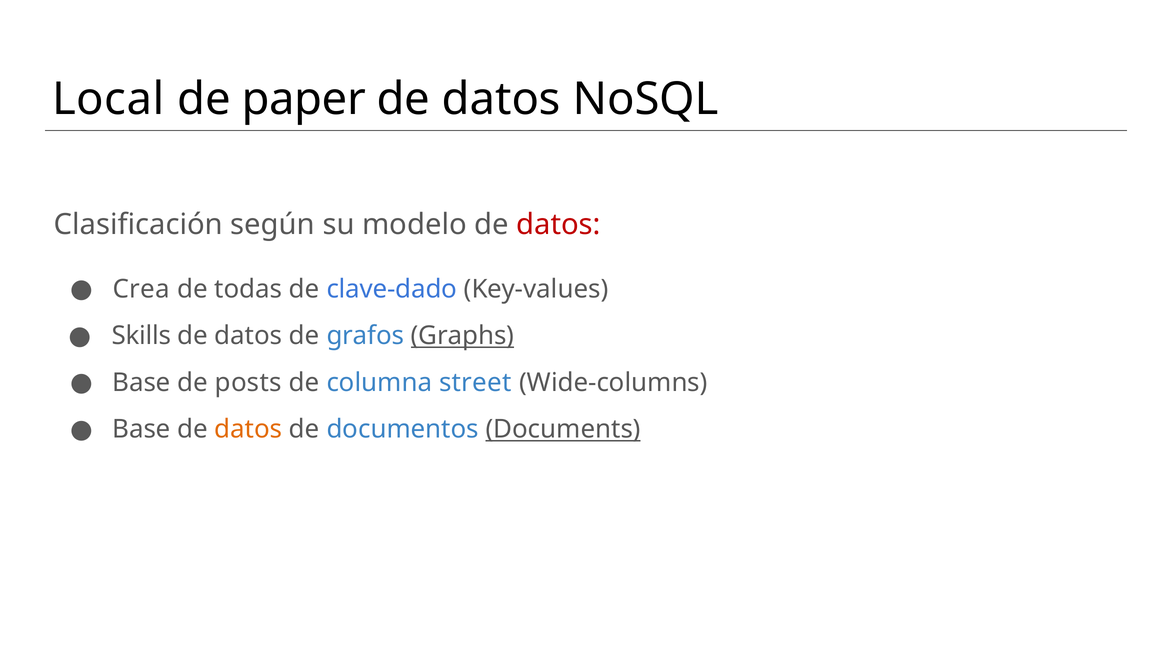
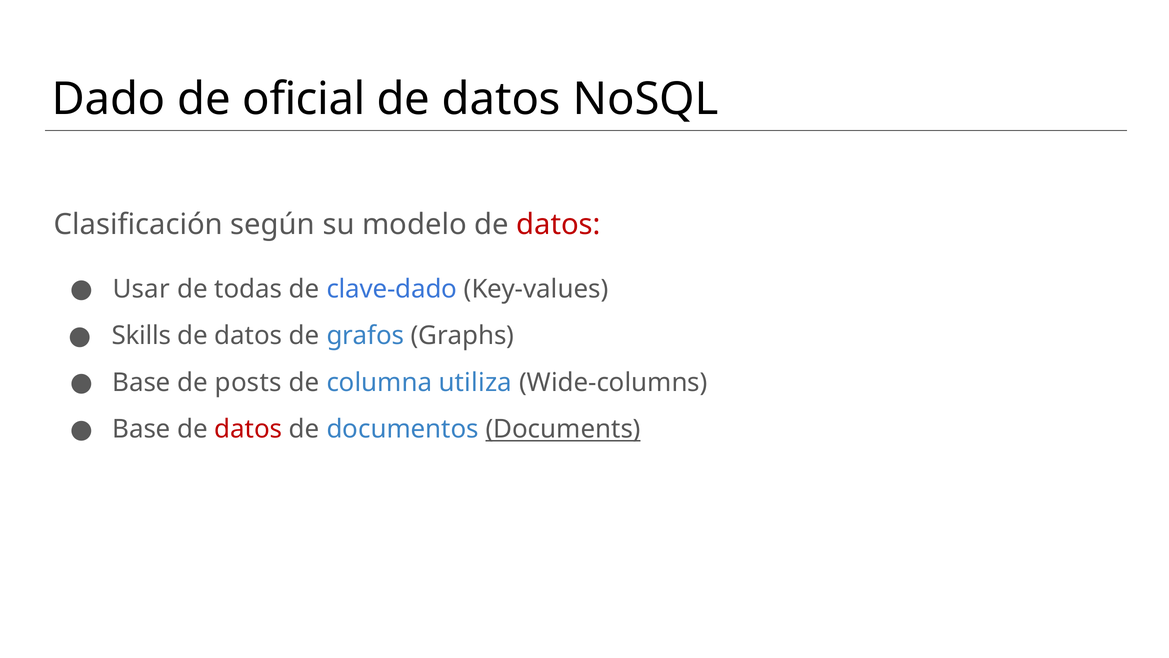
Local: Local -> Dado
paper: paper -> oficial
Crea: Crea -> Usar
Graphs underline: present -> none
street: street -> utiliza
datos at (248, 429) colour: orange -> red
